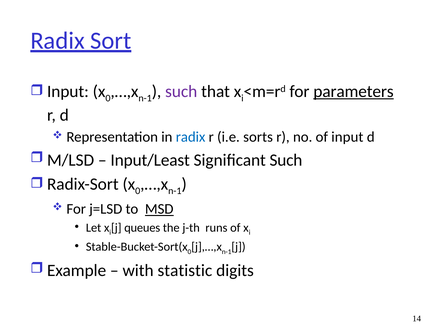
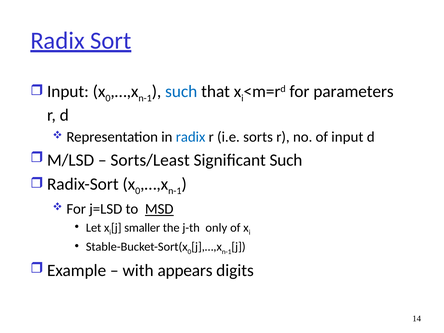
such at (181, 91) colour: purple -> blue
parameters underline: present -> none
Input/Least: Input/Least -> Sorts/Least
queues: queues -> smaller
runs: runs -> only
statistic: statistic -> appears
